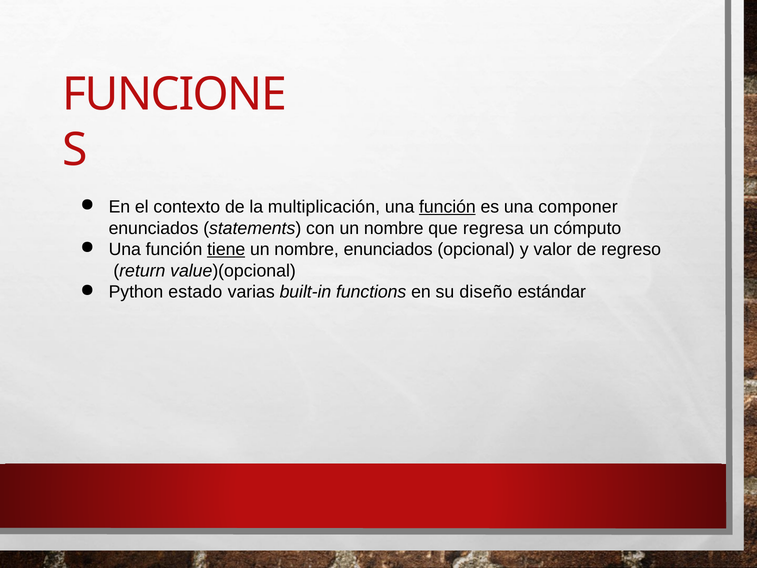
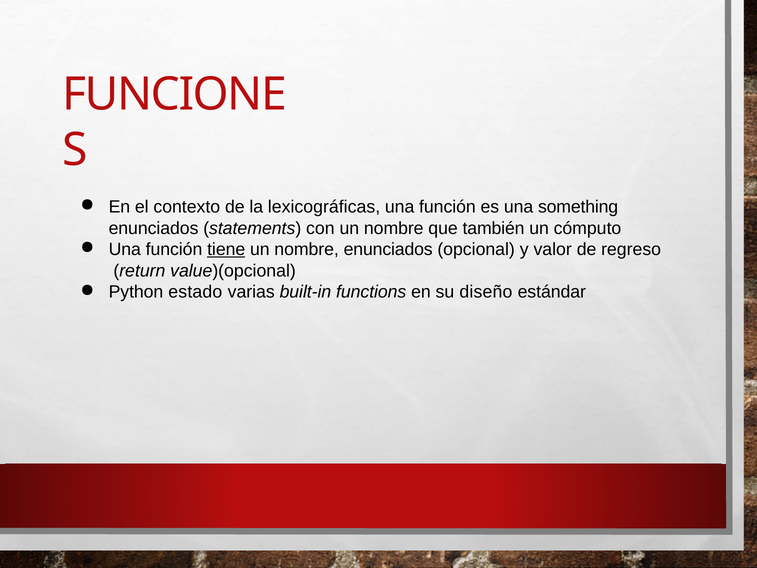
multiplicación: multiplicación -> lexicográficas
función at (447, 207) underline: present -> none
componer: componer -> something
regresa: regresa -> también
